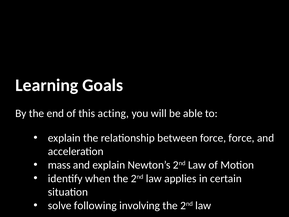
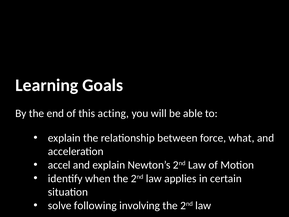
force force: force -> what
mass: mass -> accel
